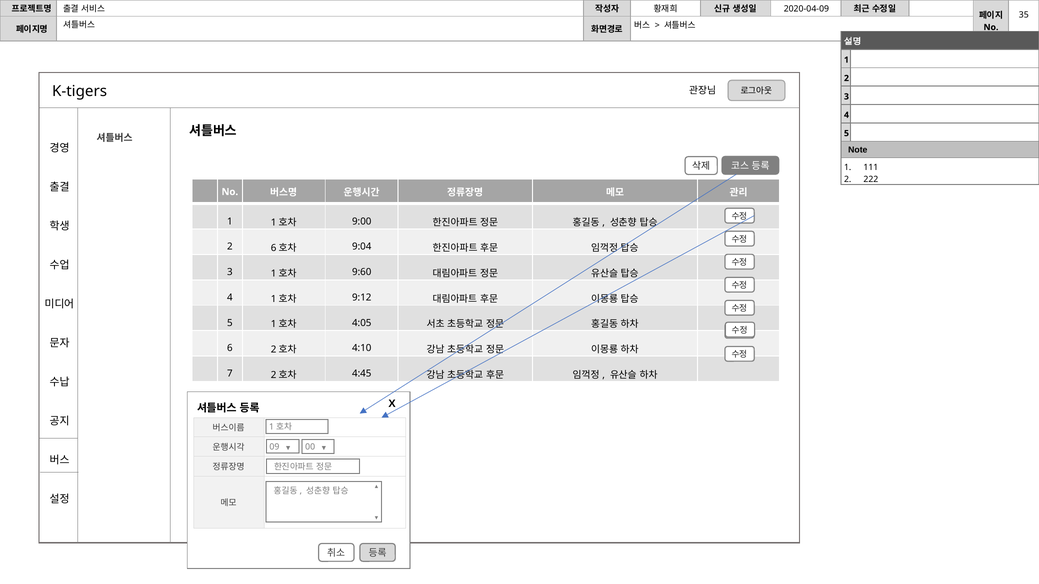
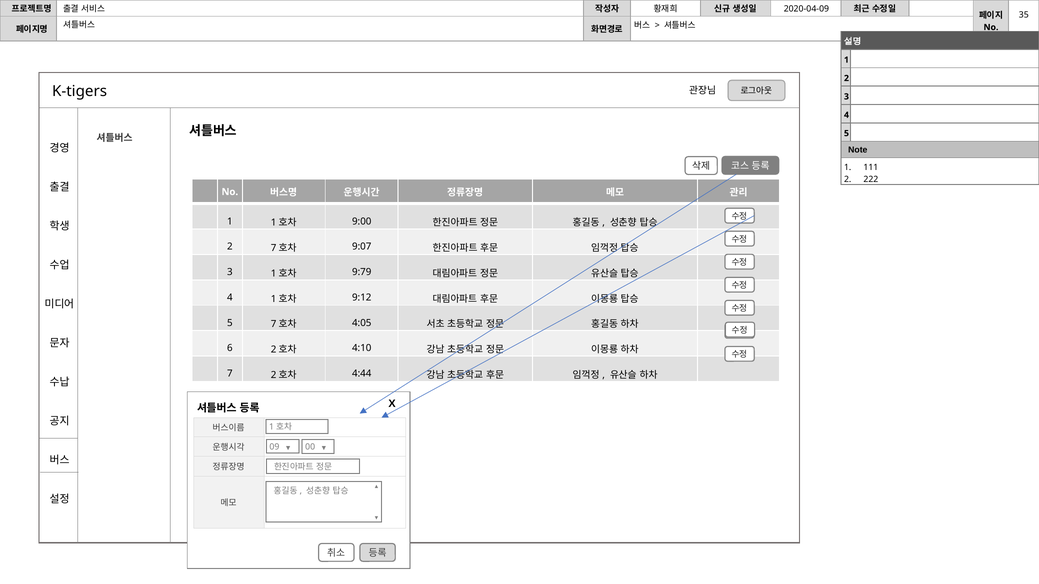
2 6: 6 -> 7
9:04: 9:04 -> 9:07
9:60: 9:60 -> 9:79
5 1: 1 -> 7
4:45: 4:45 -> 4:44
